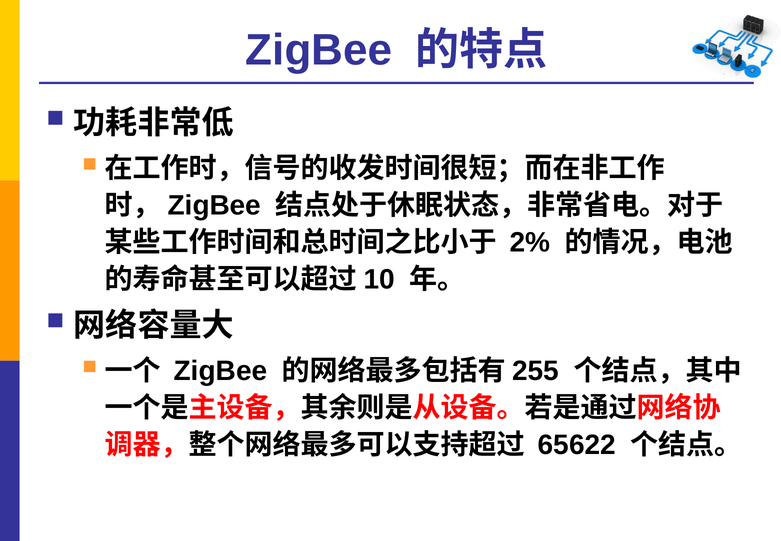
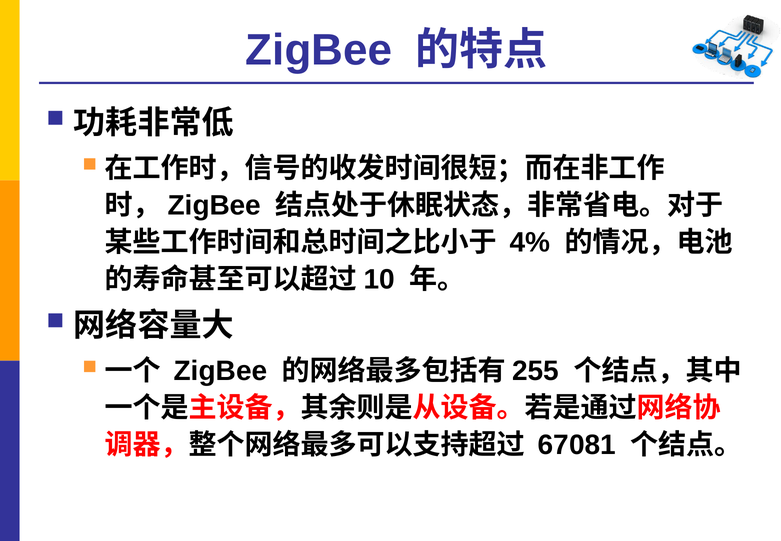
2%: 2% -> 4%
65622: 65622 -> 67081
